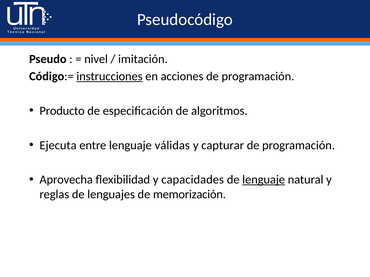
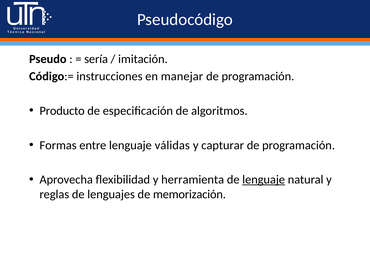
nivel: nivel -> sería
instrucciones underline: present -> none
acciones: acciones -> manejar
Ejecuta: Ejecuta -> Formas
capacidades: capacidades -> herramienta
